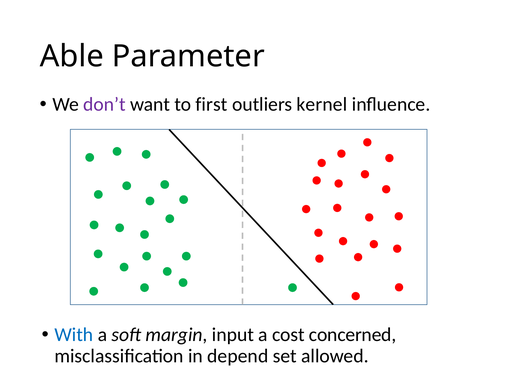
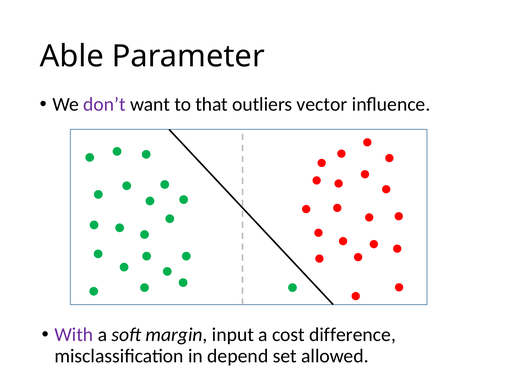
first: first -> that
kernel: kernel -> vector
With colour: blue -> purple
concerned: concerned -> difference
